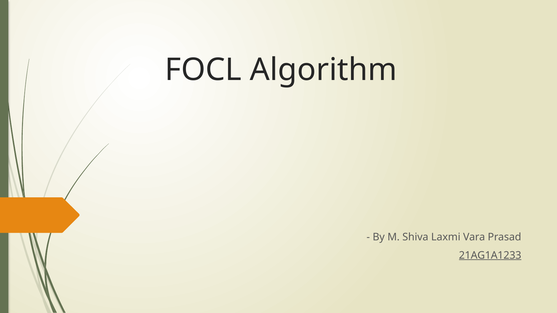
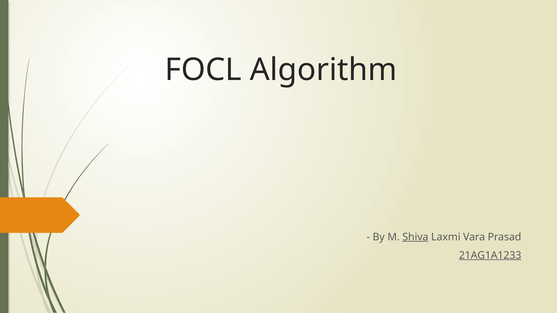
Shiva underline: none -> present
